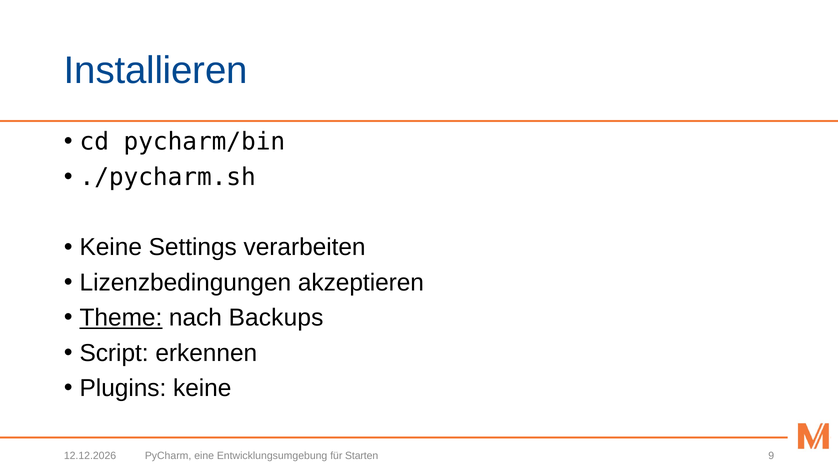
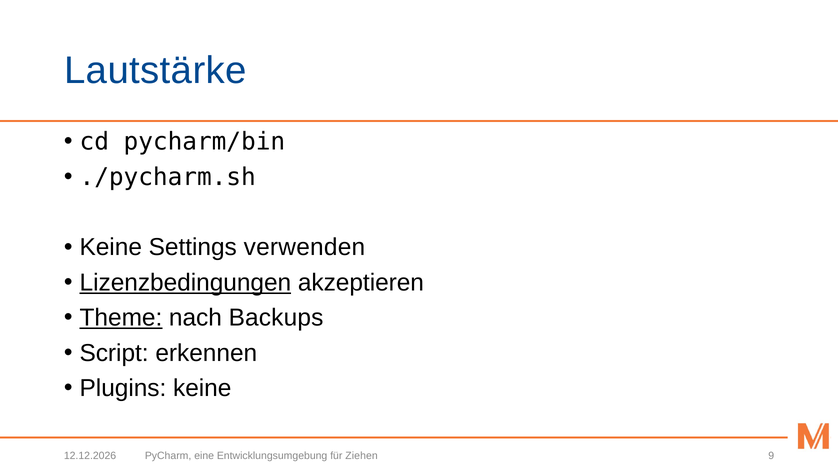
Installieren: Installieren -> Lautstärke
verarbeiten: verarbeiten -> verwenden
Lizenzbedingungen underline: none -> present
Starten: Starten -> Ziehen
